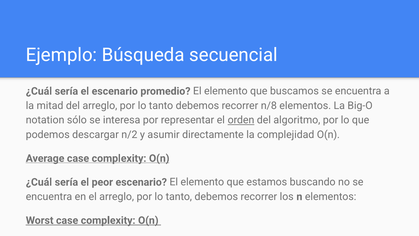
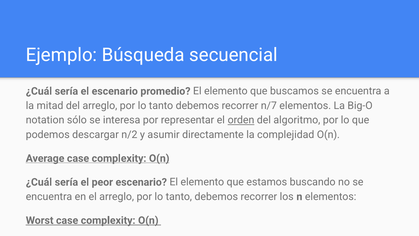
n/8: n/8 -> n/7
